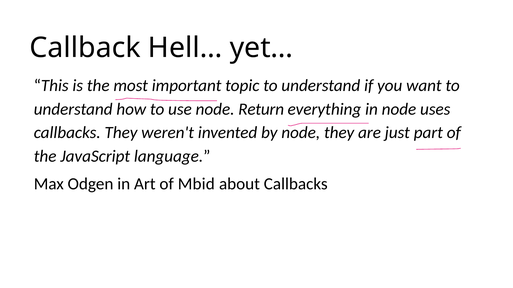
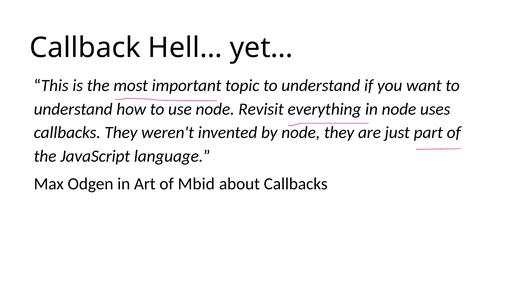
Return: Return -> Revisit
